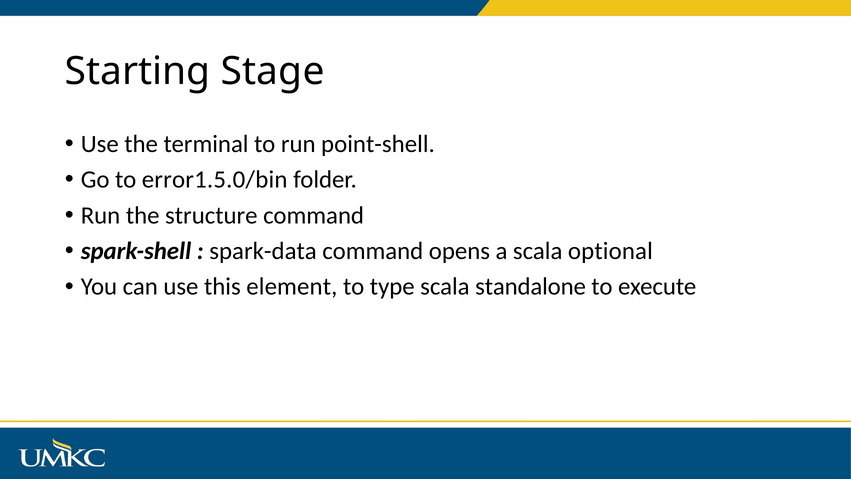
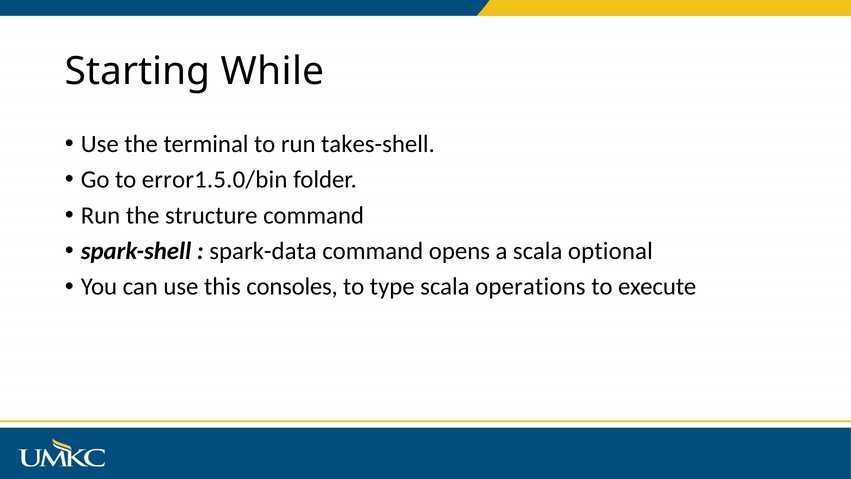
Stage: Stage -> While
point-shell: point-shell -> takes-shell
element: element -> consoles
standalone: standalone -> operations
